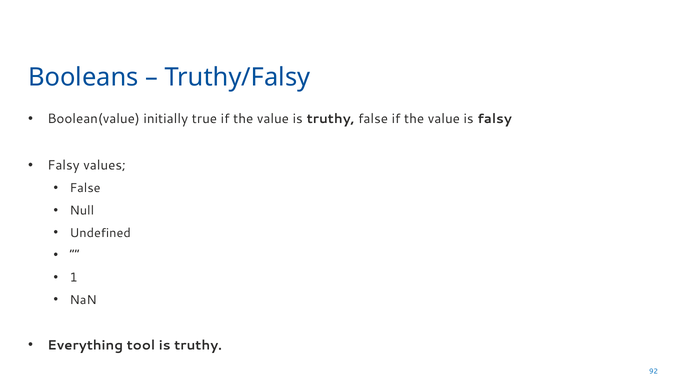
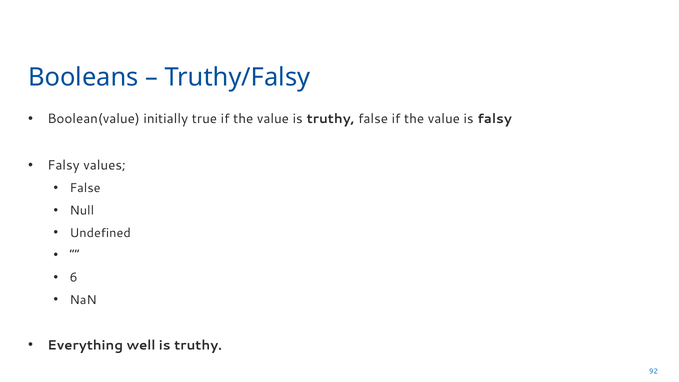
1: 1 -> 6
tool: tool -> well
